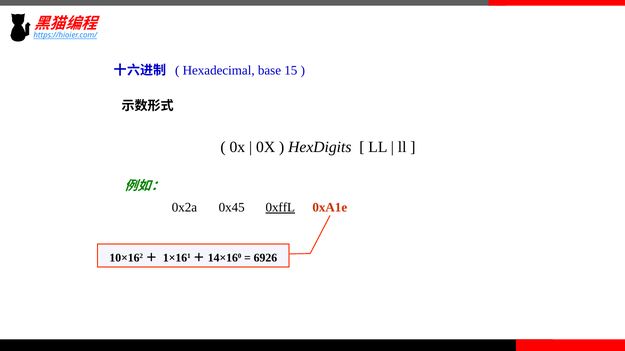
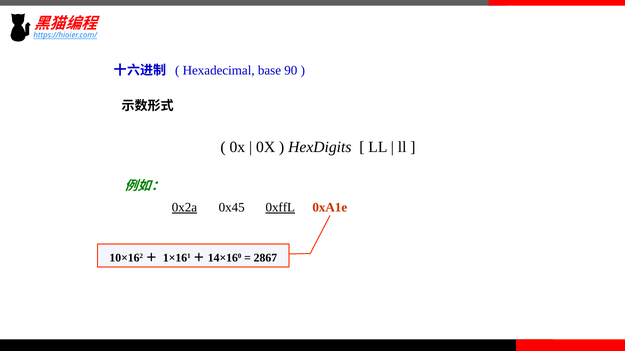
15: 15 -> 90
0x2a underline: none -> present
6926: 6926 -> 2867
